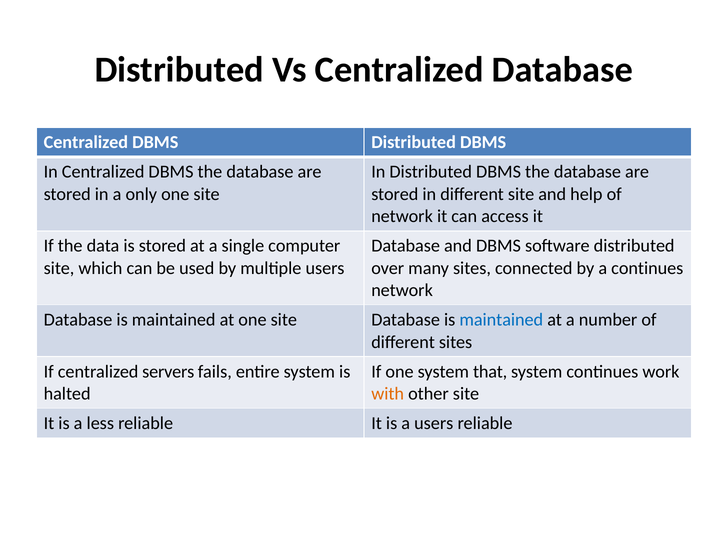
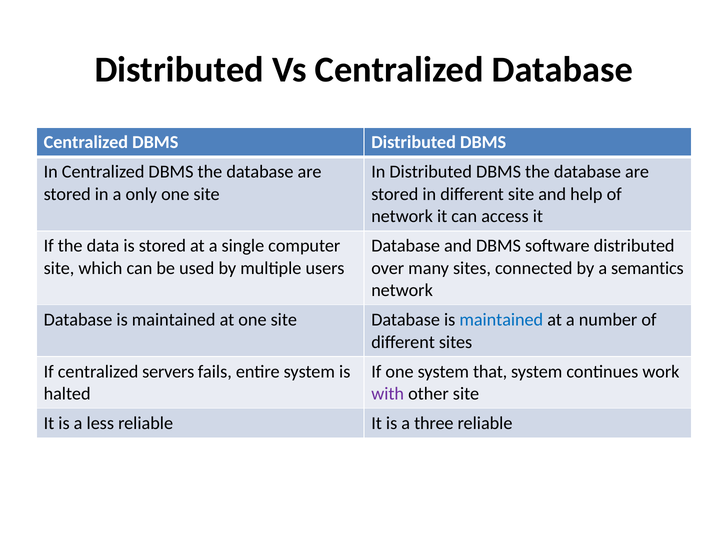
a continues: continues -> semantics
with colour: orange -> purple
a users: users -> three
